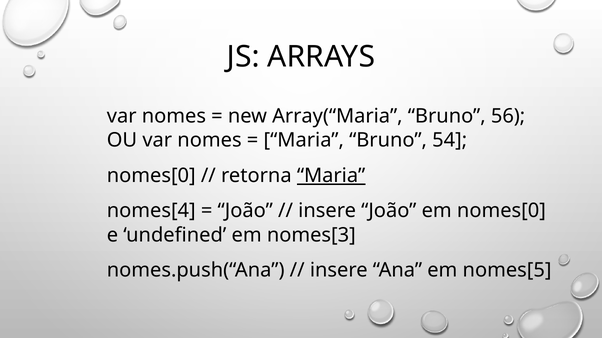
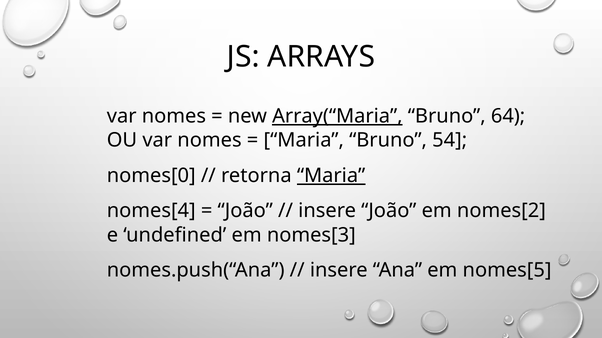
Array(“Maria underline: none -> present
56: 56 -> 64
em nomes[0: nomes[0 -> nomes[2
